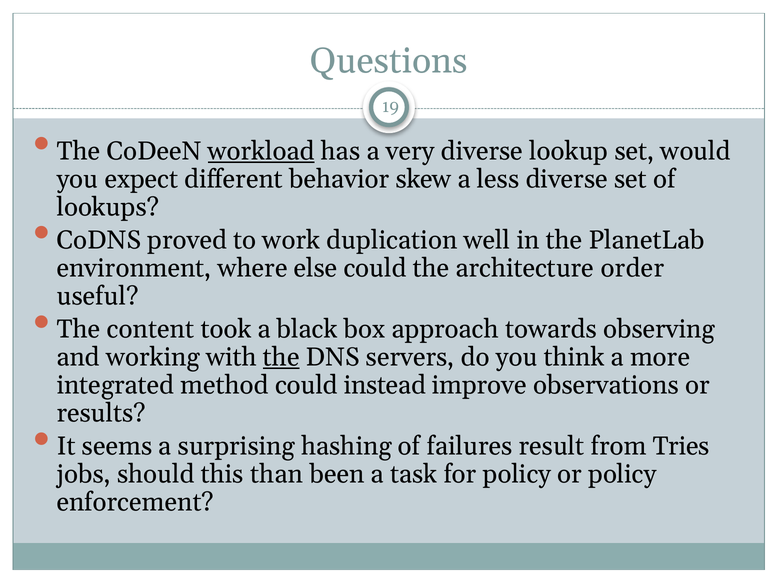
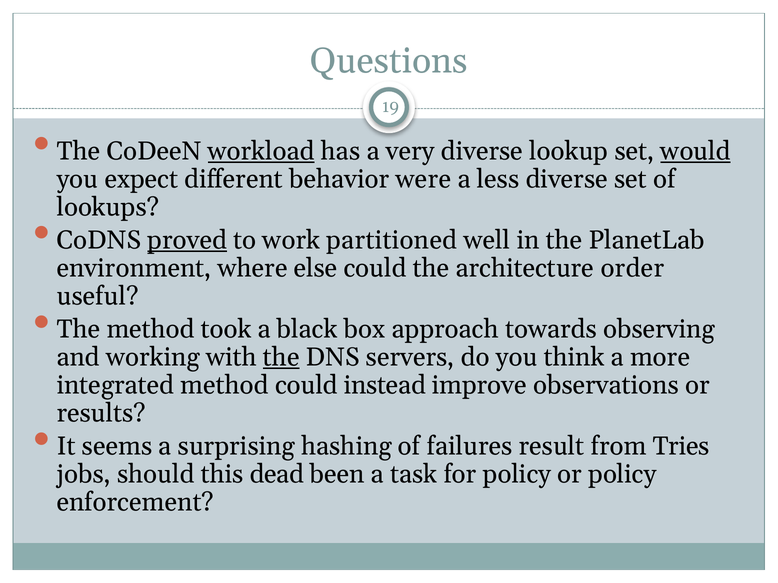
would underline: none -> present
skew: skew -> were
proved underline: none -> present
duplication: duplication -> partitioned
The content: content -> method
than: than -> dead
